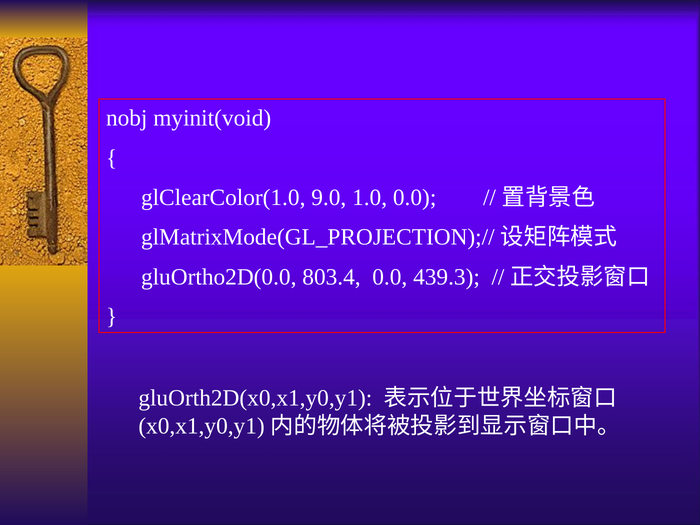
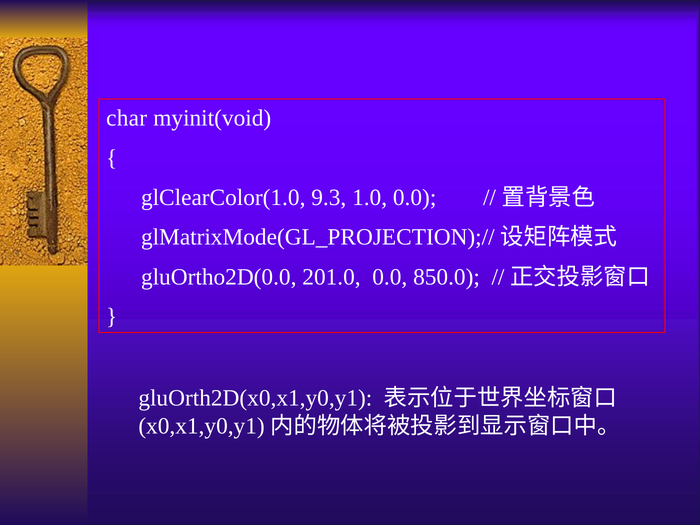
nobj: nobj -> char
9.0: 9.0 -> 9.3
803.4: 803.4 -> 201.0
439.3: 439.3 -> 850.0
